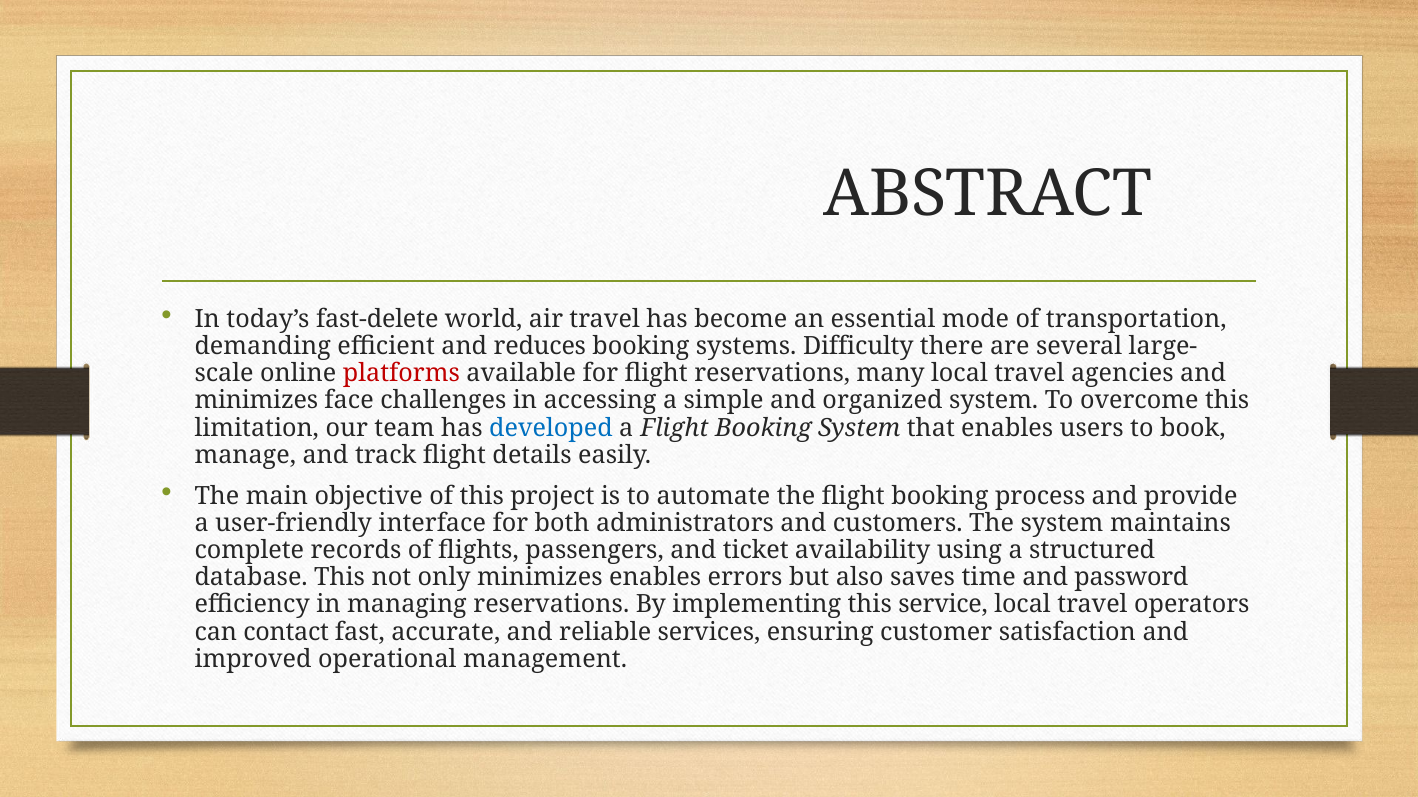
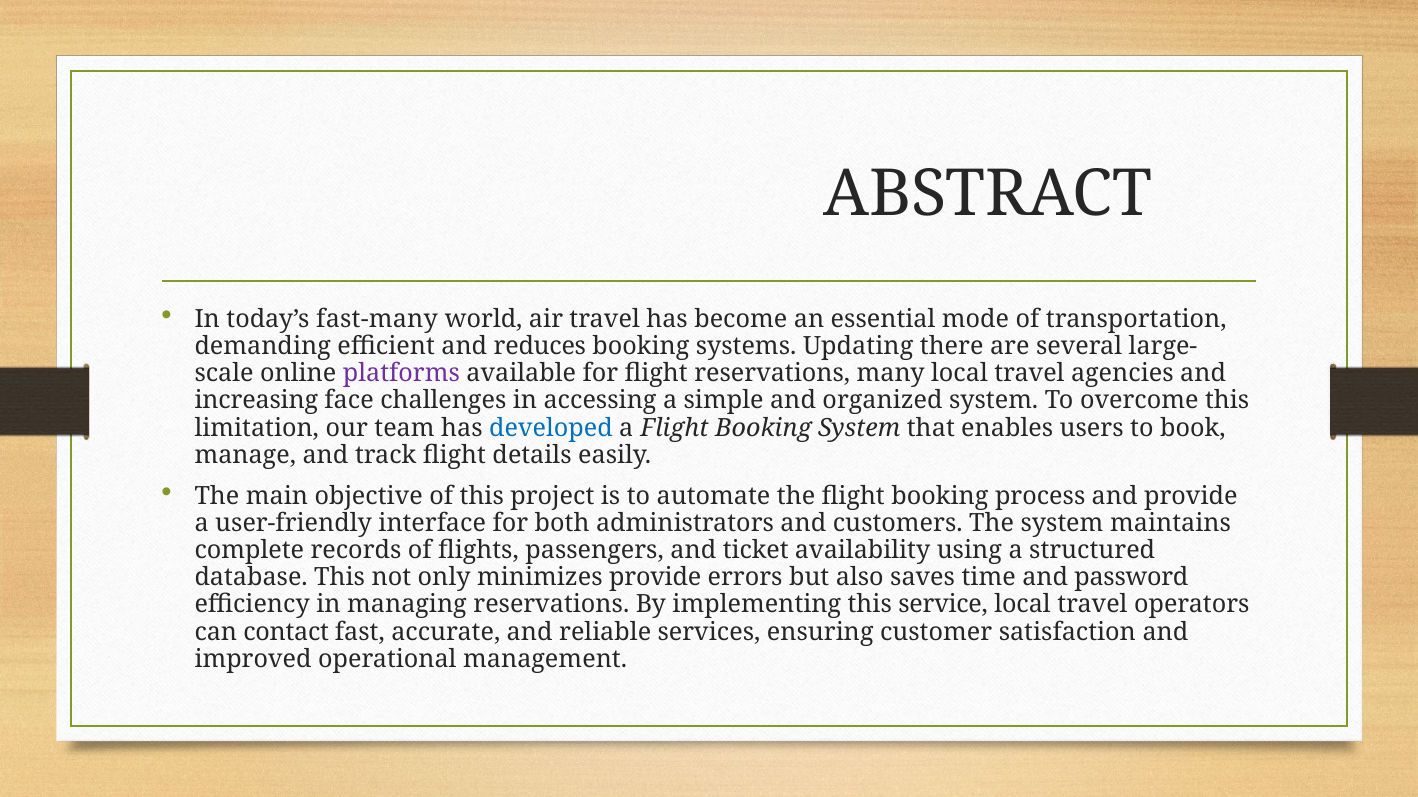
fast-delete: fast-delete -> fast-many
Difficulty: Difficulty -> Updating
platforms colour: red -> purple
minimizes at (256, 401): minimizes -> increasing
minimizes enables: enables -> provide
